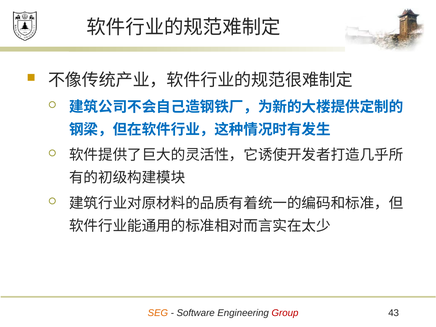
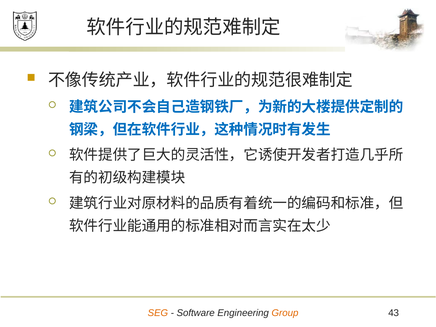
Group colour: red -> orange
